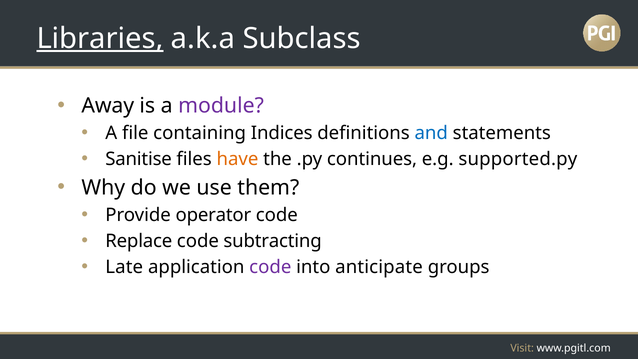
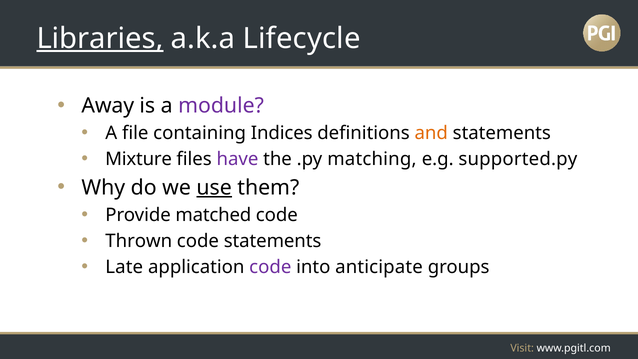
Subclass: Subclass -> Lifecycle
and colour: blue -> orange
Sanitise: Sanitise -> Mixture
have colour: orange -> purple
continues: continues -> matching
use underline: none -> present
operator: operator -> matched
Replace: Replace -> Thrown
code subtracting: subtracting -> statements
